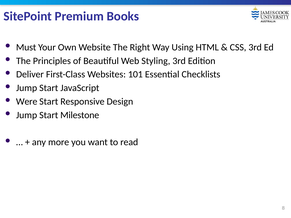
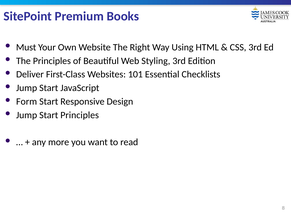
Were: Were -> Form
Start Milestone: Milestone -> Principles
